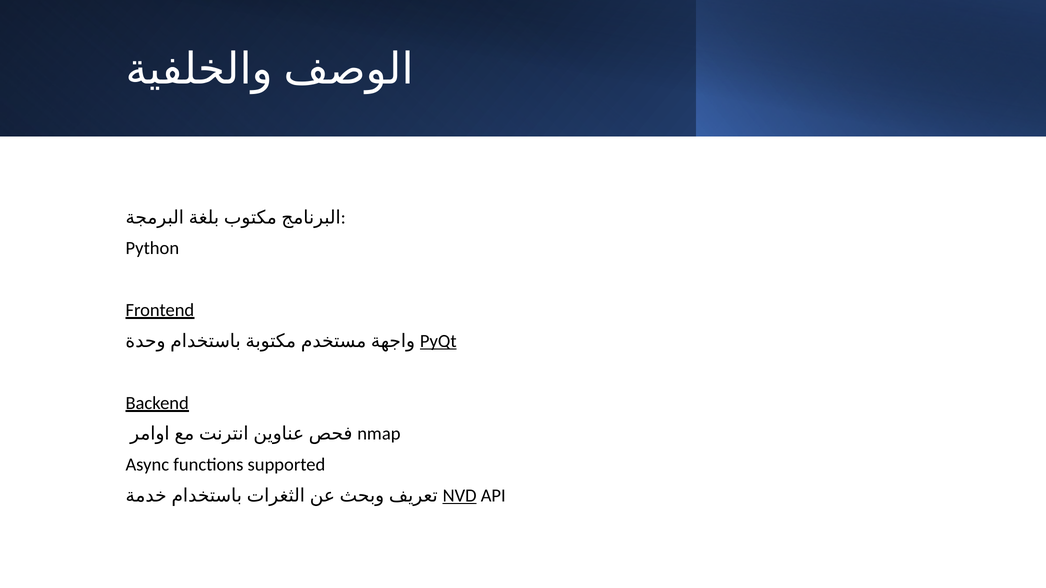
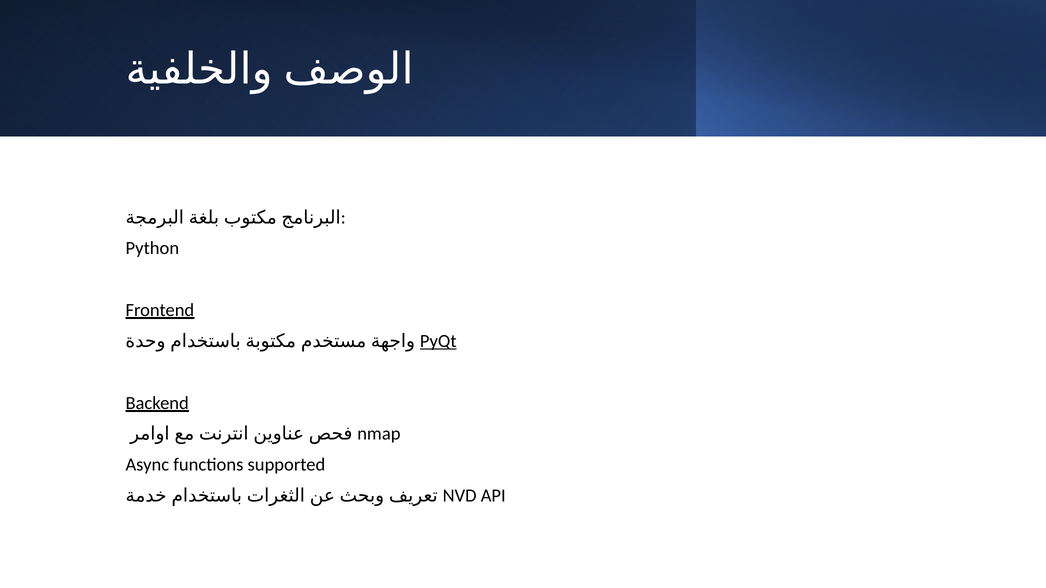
NVD underline: present -> none
